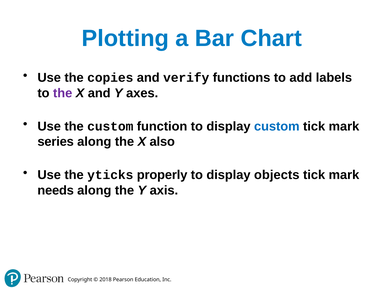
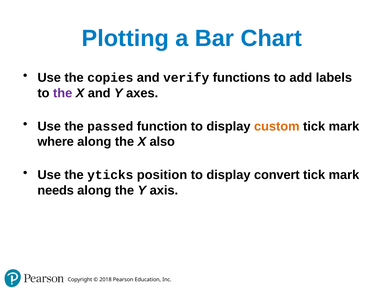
the custom: custom -> passed
custom at (277, 126) colour: blue -> orange
series: series -> where
properly: properly -> position
objects: objects -> convert
